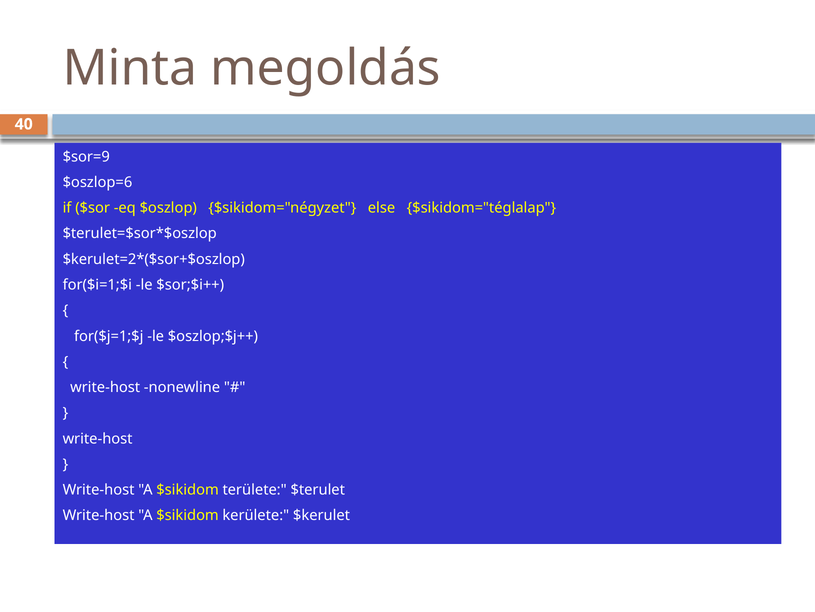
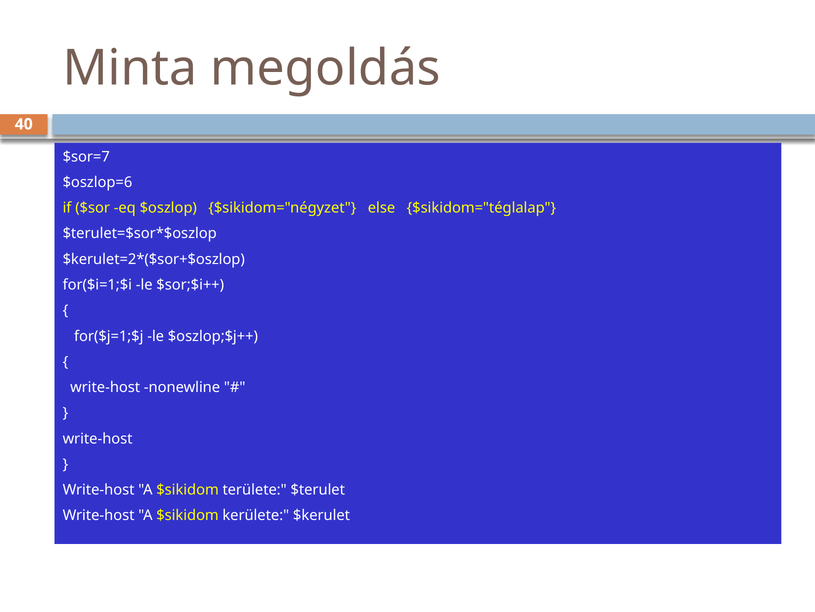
$sor=9: $sor=9 -> $sor=7
